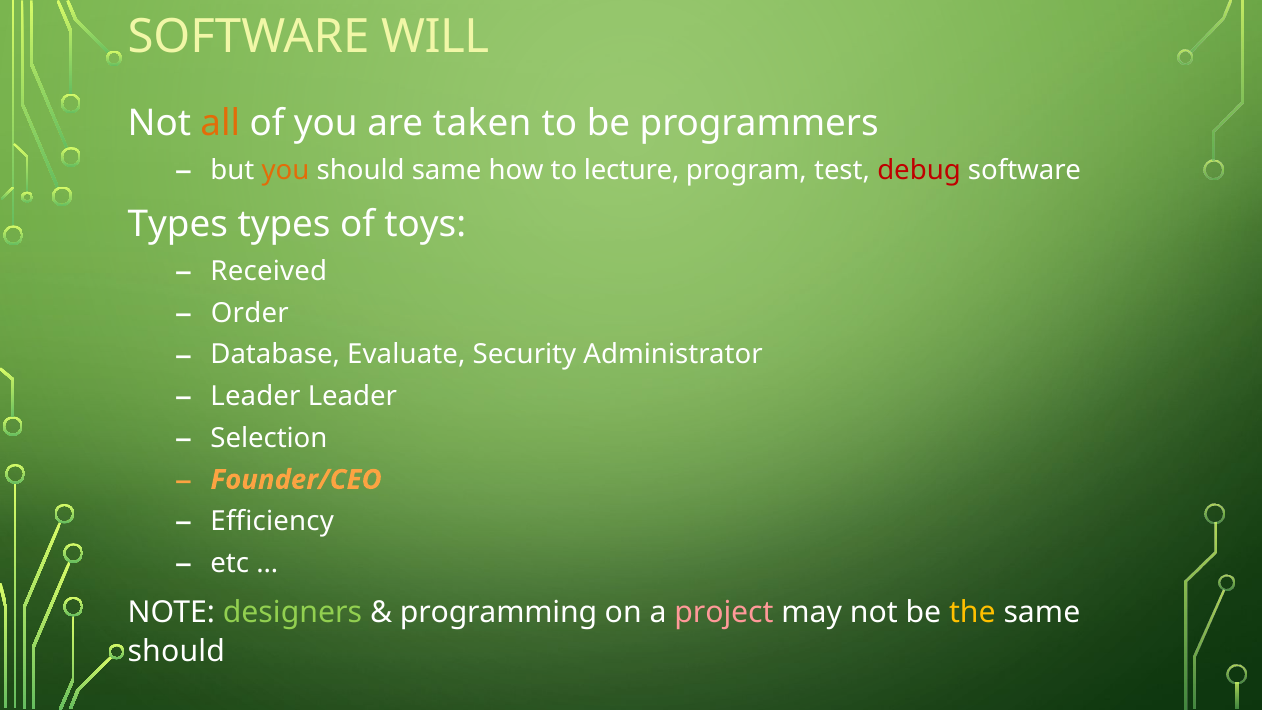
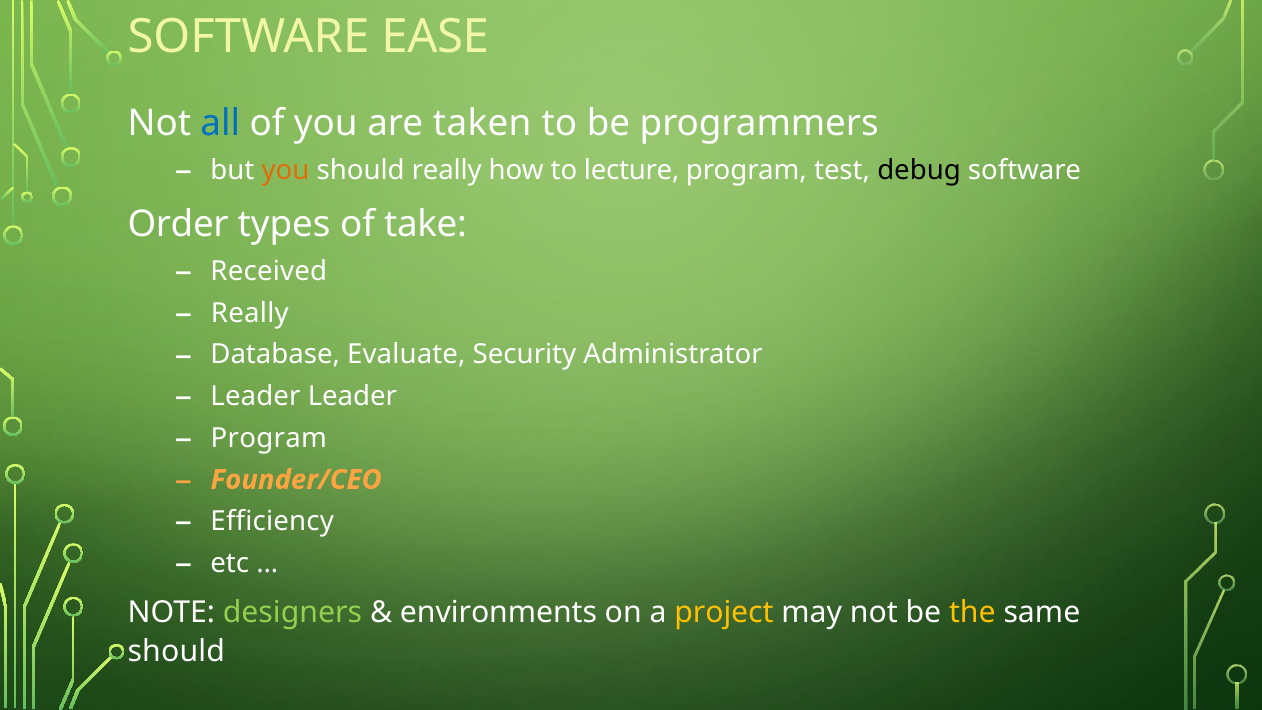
WILL: WILL -> EASE
all colour: orange -> blue
should same: same -> really
debug colour: red -> black
Types at (178, 225): Types -> Order
toys: toys -> take
Order at (250, 313): Order -> Really
Selection at (269, 438): Selection -> Program
programming: programming -> environments
project colour: pink -> yellow
